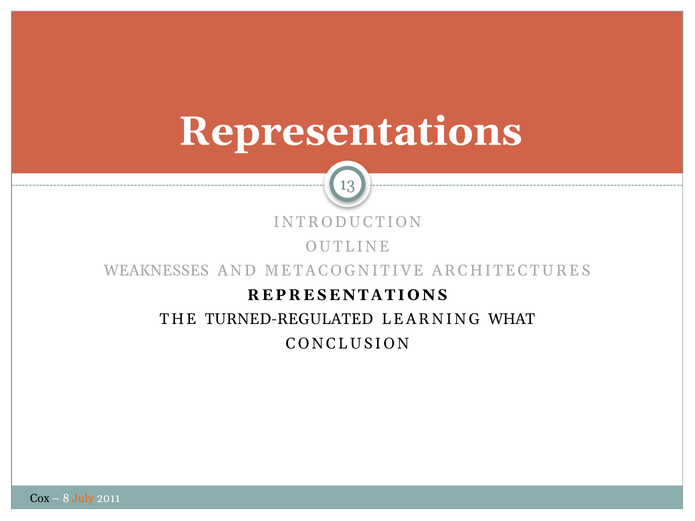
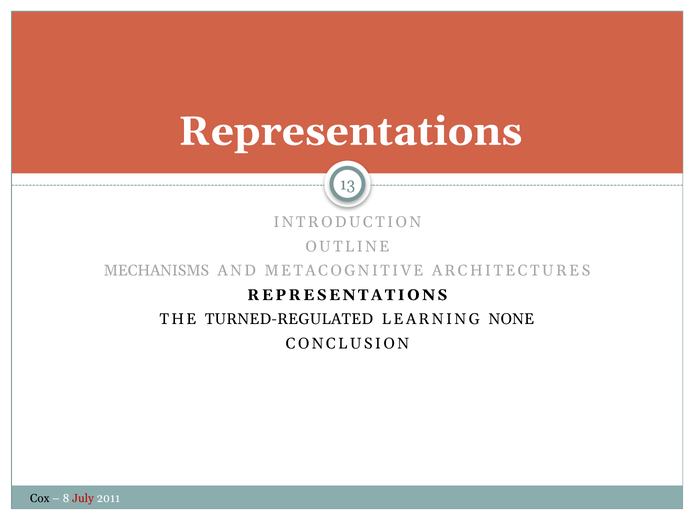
WEAKNESSES: WEAKNESSES -> MECHANISMS
WHAT: WHAT -> NONE
July colour: orange -> red
